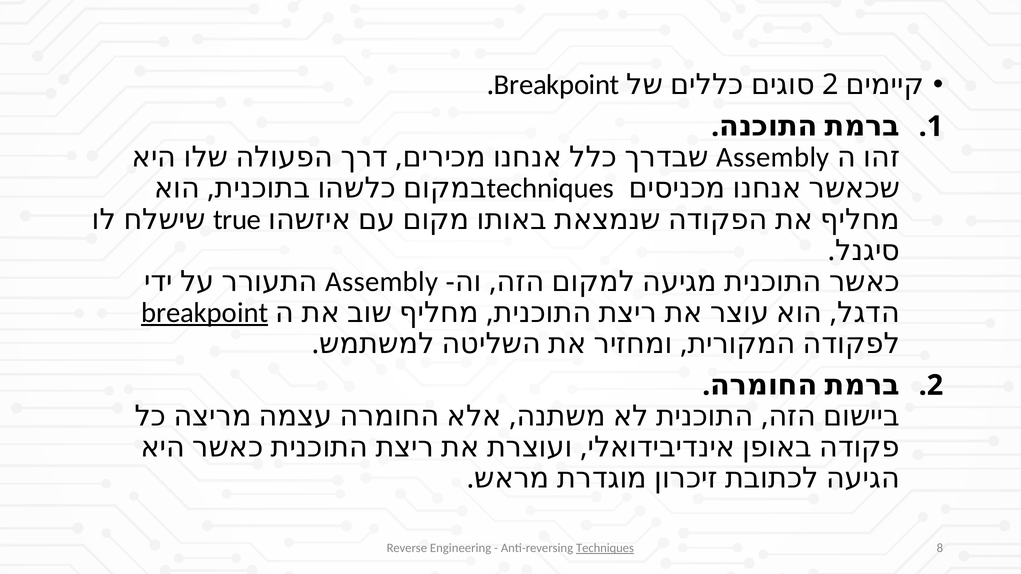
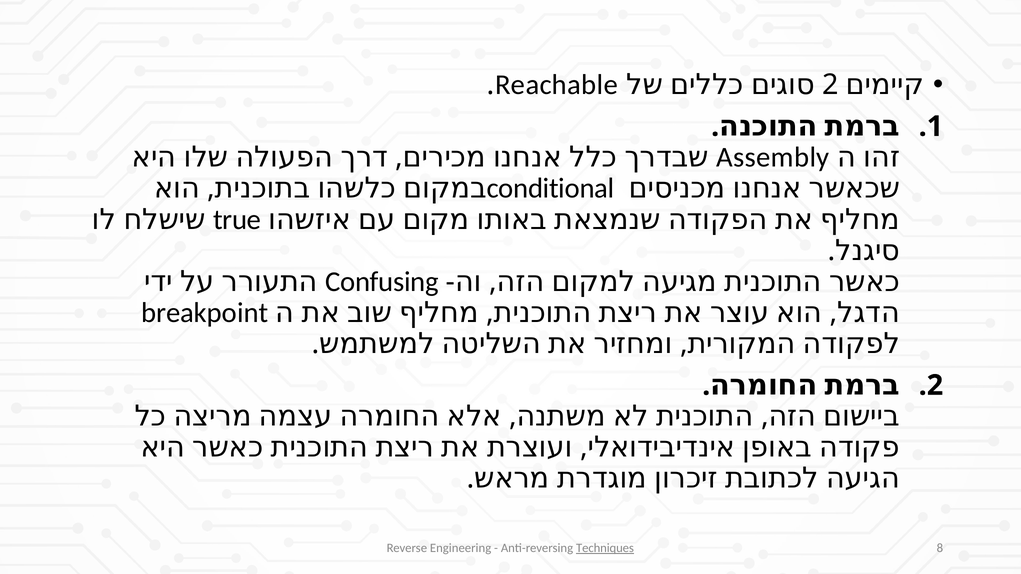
Breakpoint at (557, 85): Breakpoint -> Reachable
techniques at (550, 189): techniques -> conditional
Assembly at (382, 282): Assembly -> Confusing
breakpoint at (205, 313) underline: present -> none
